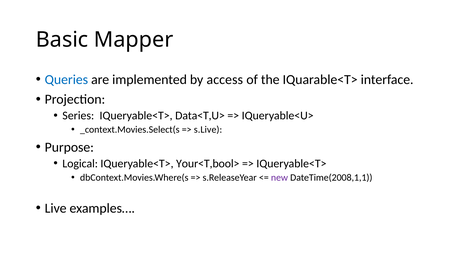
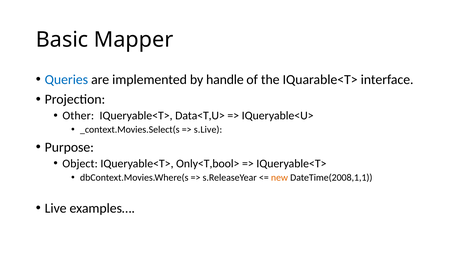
access: access -> handle
Series: Series -> Other
Logical: Logical -> Object
Your<T,bool>: Your<T,bool> -> Only<T,bool>
new colour: purple -> orange
